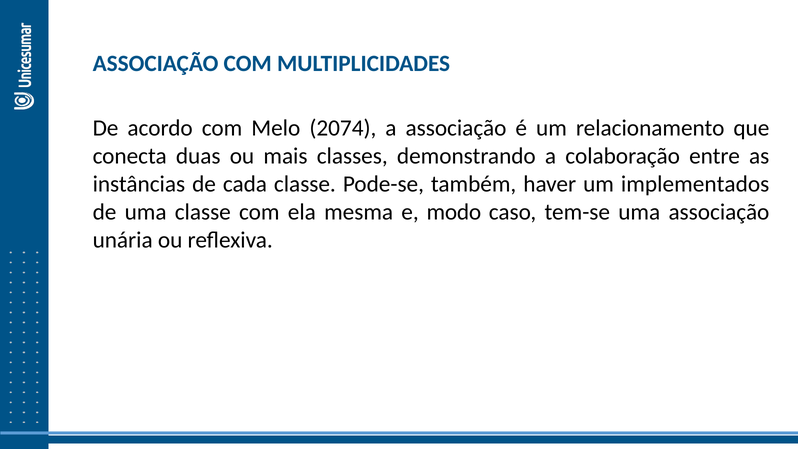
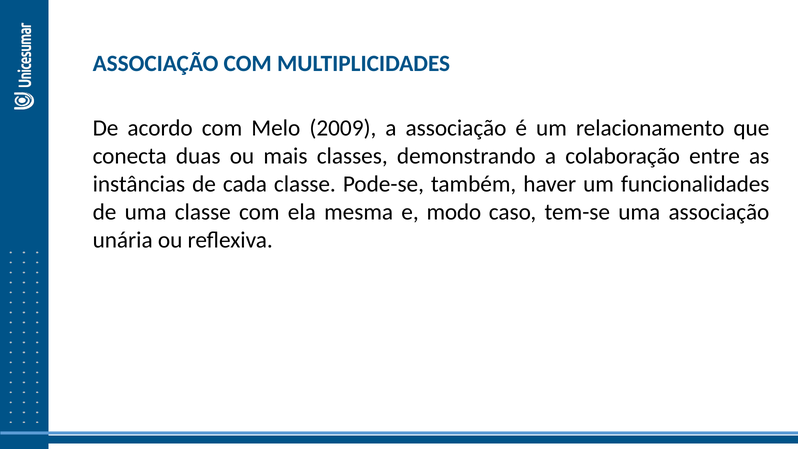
2074: 2074 -> 2009
implementados: implementados -> funcionalidades
